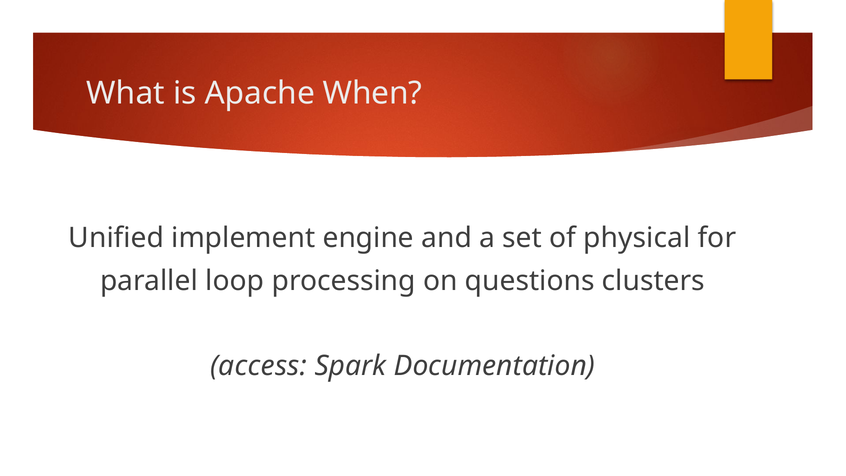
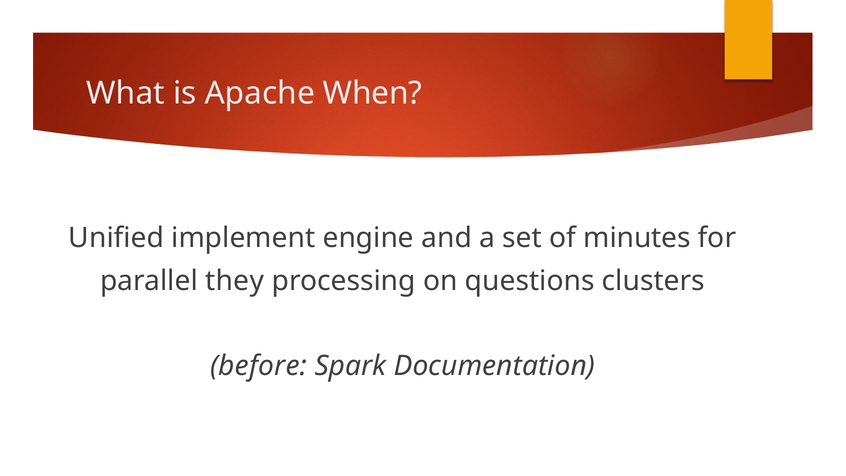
physical: physical -> minutes
loop: loop -> they
access: access -> before
